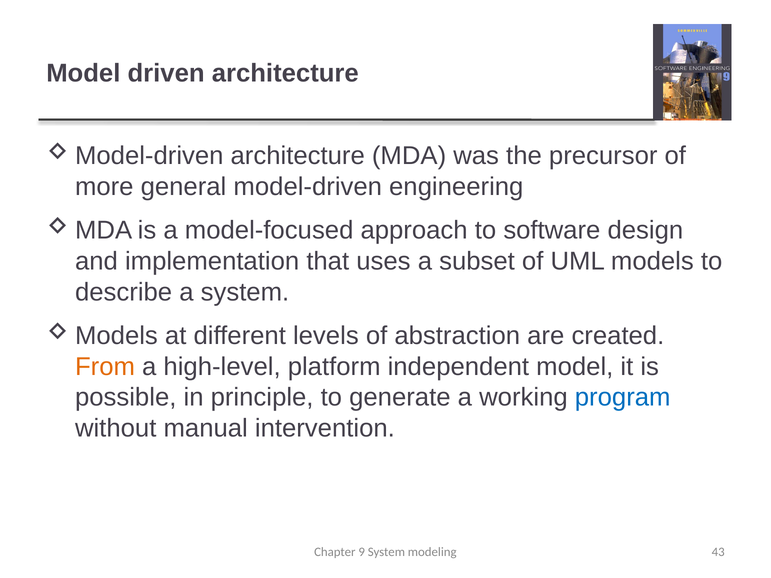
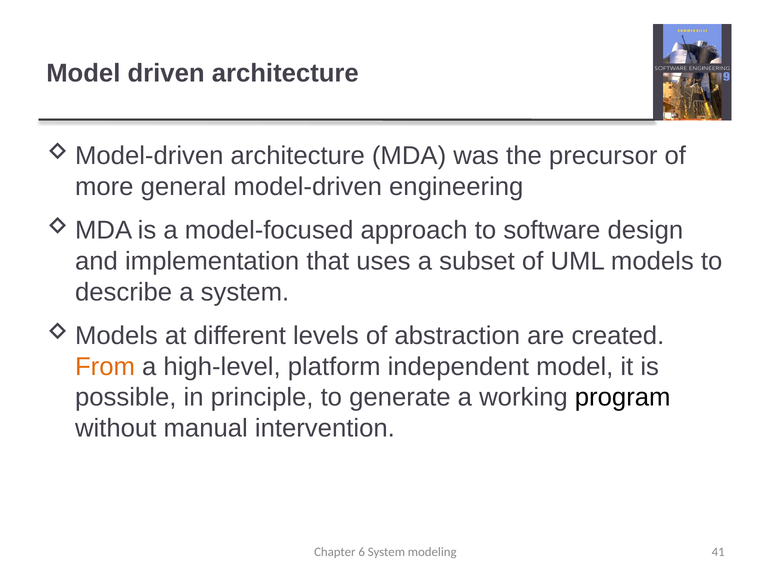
program colour: blue -> black
9: 9 -> 6
43: 43 -> 41
